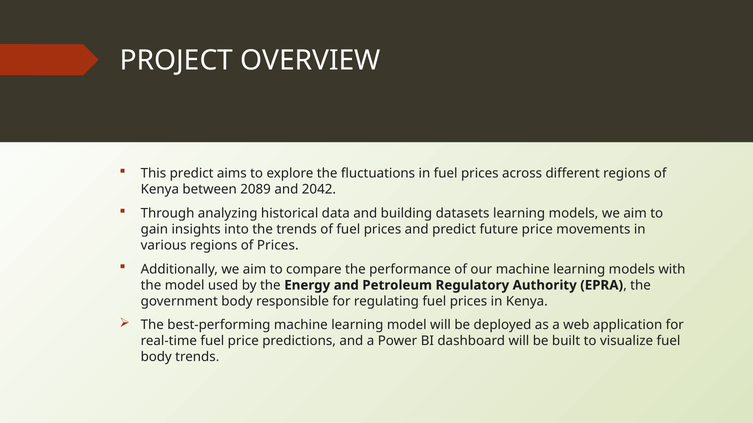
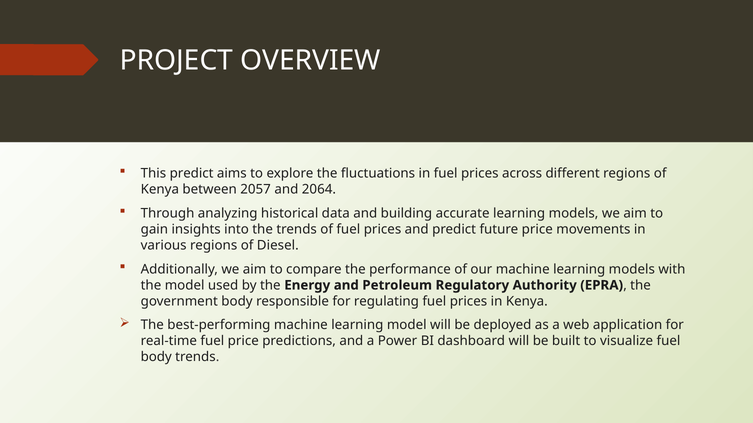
2089: 2089 -> 2057
2042: 2042 -> 2064
datasets: datasets -> accurate
of Prices: Prices -> Diesel
